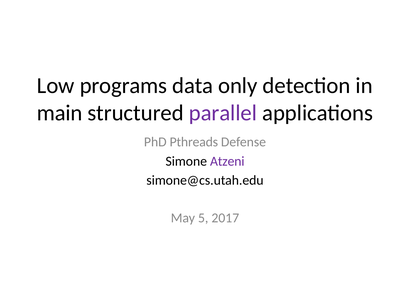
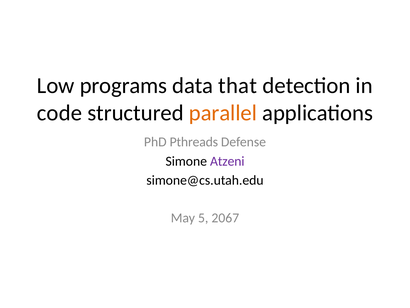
only: only -> that
main: main -> code
parallel colour: purple -> orange
2017: 2017 -> 2067
